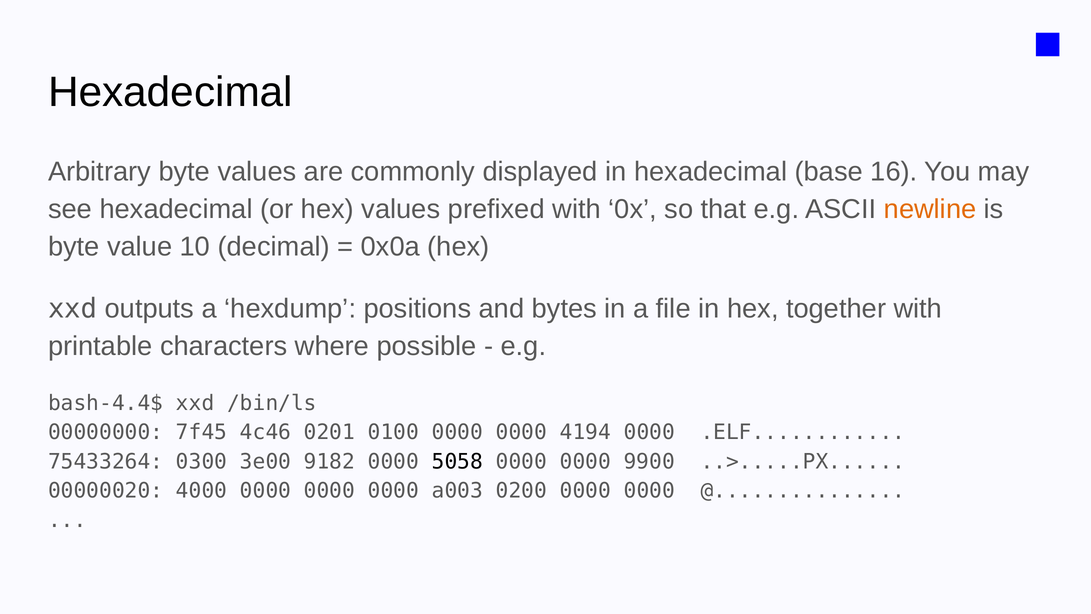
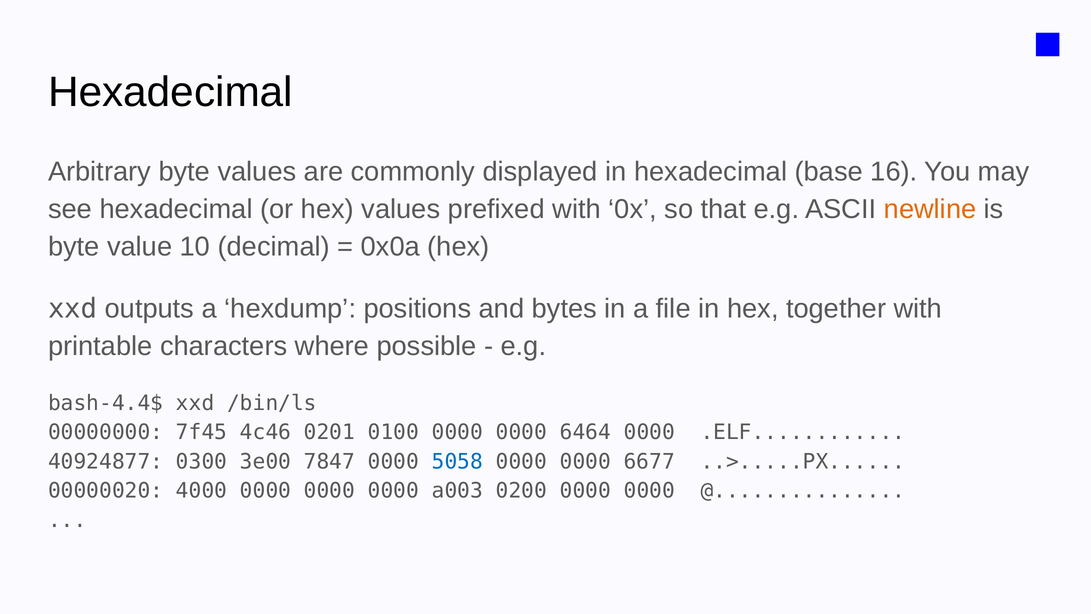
4194: 4194 -> 6464
75433264: 75433264 -> 40924877
9182: 9182 -> 7847
5058 colour: black -> blue
9900: 9900 -> 6677
